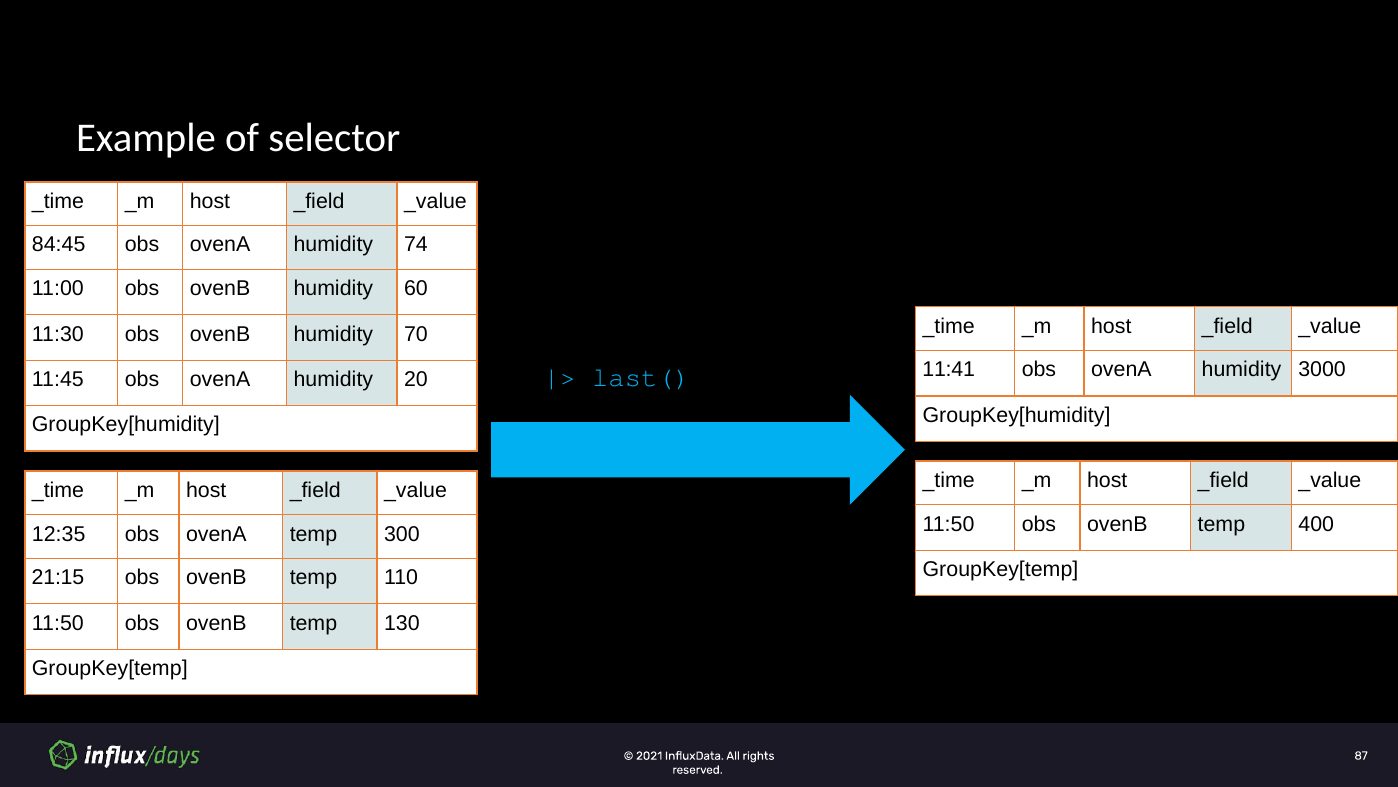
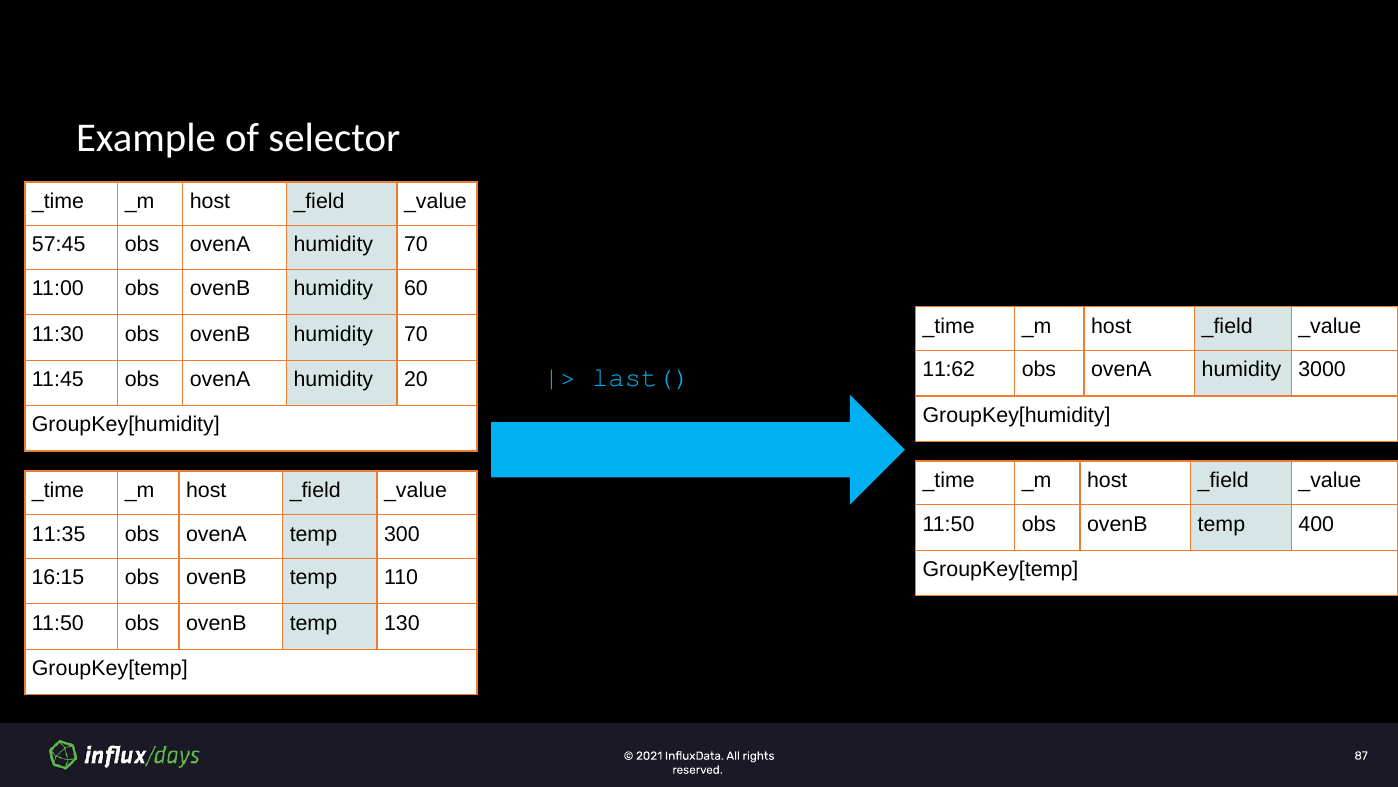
84:45: 84:45 -> 57:45
ovenA humidity 74: 74 -> 70
11:41: 11:41 -> 11:62
12:35: 12:35 -> 11:35
21:15: 21:15 -> 16:15
